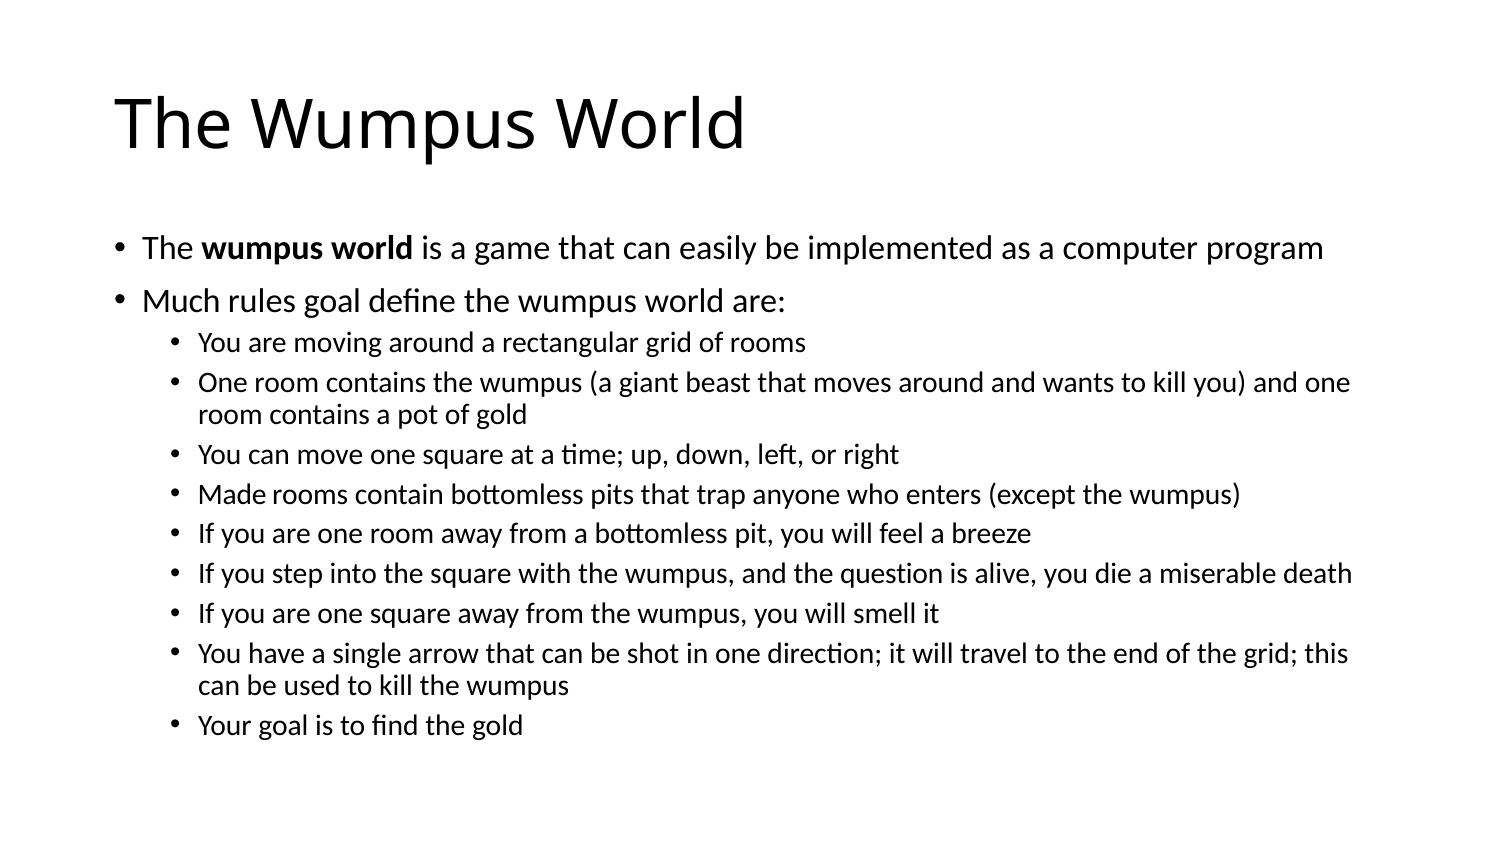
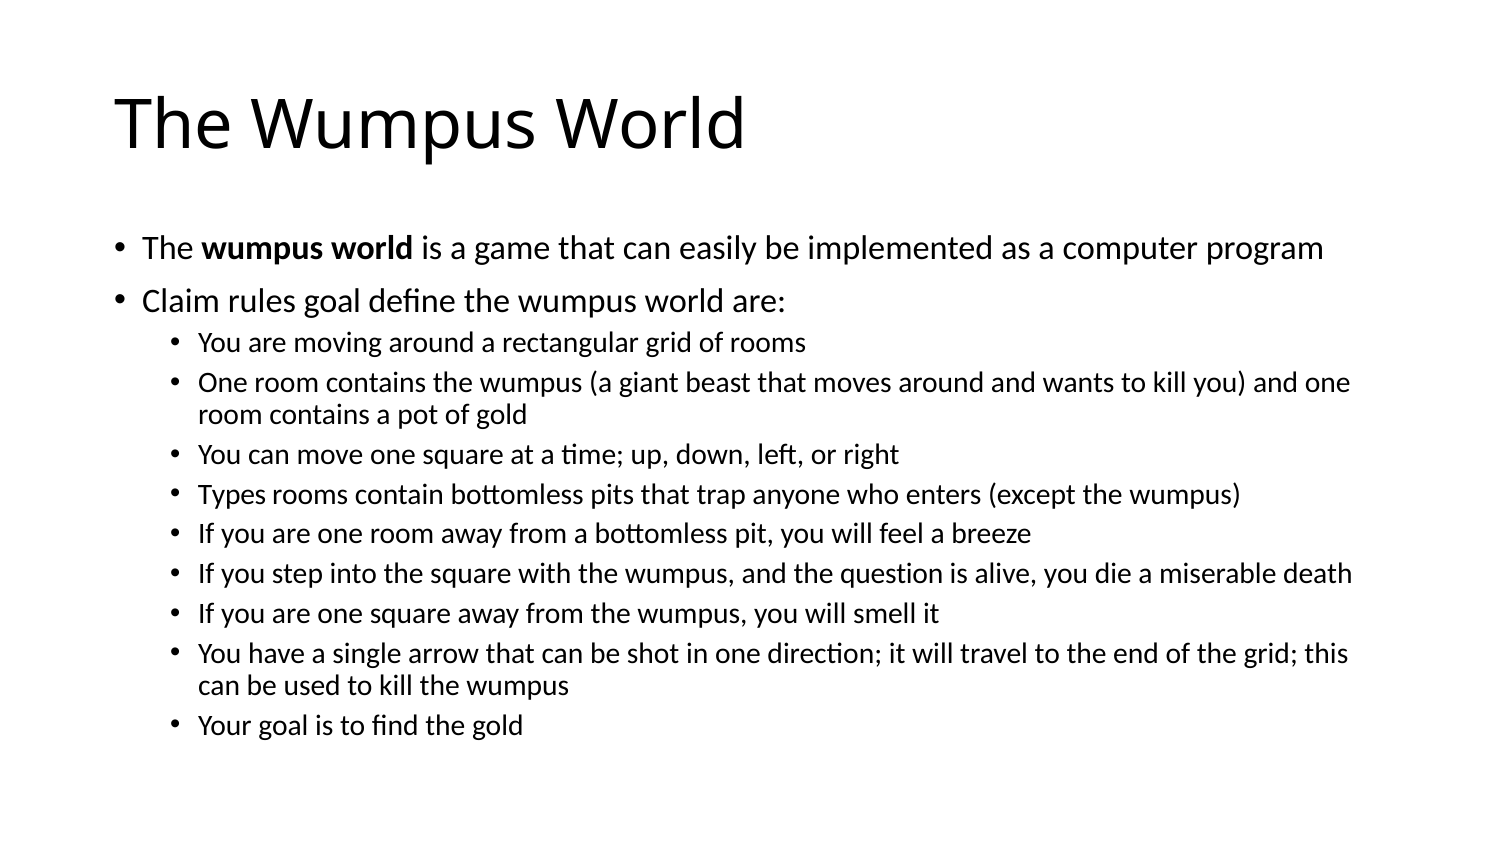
Much: Much -> Claim
Made: Made -> Types
